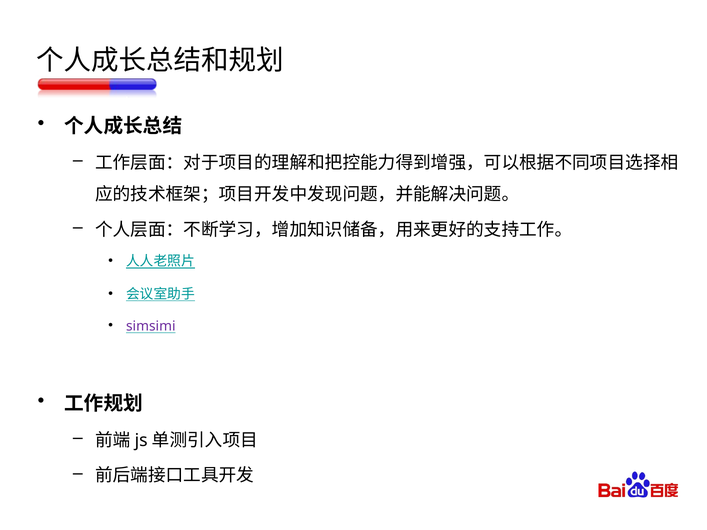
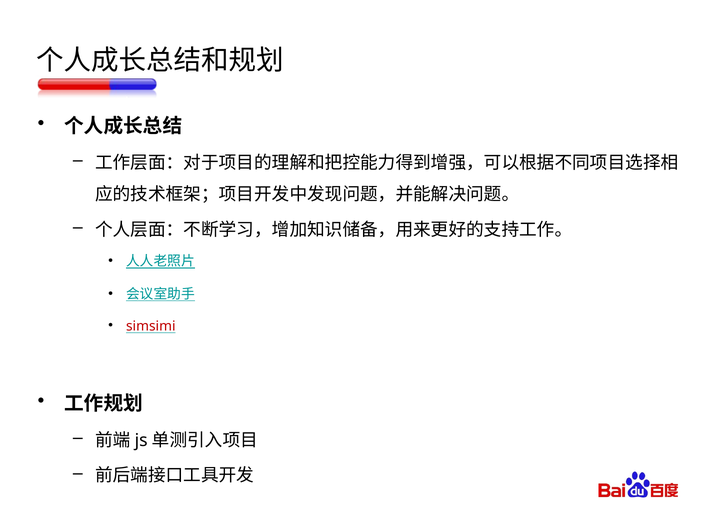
simsimi colour: purple -> red
